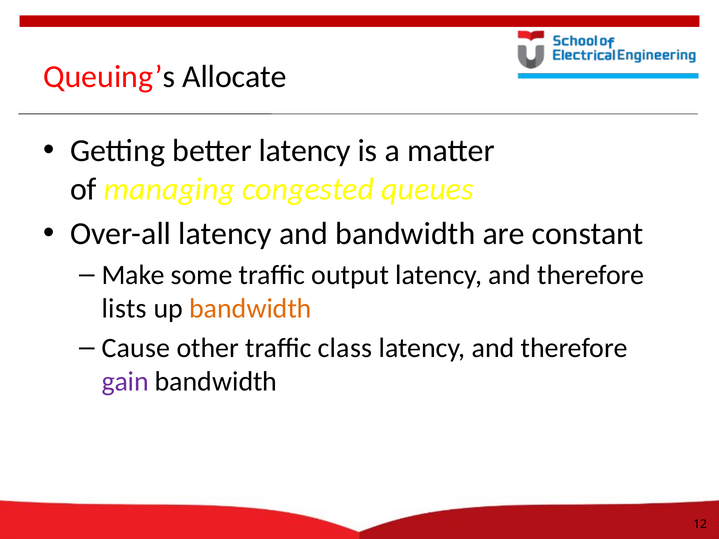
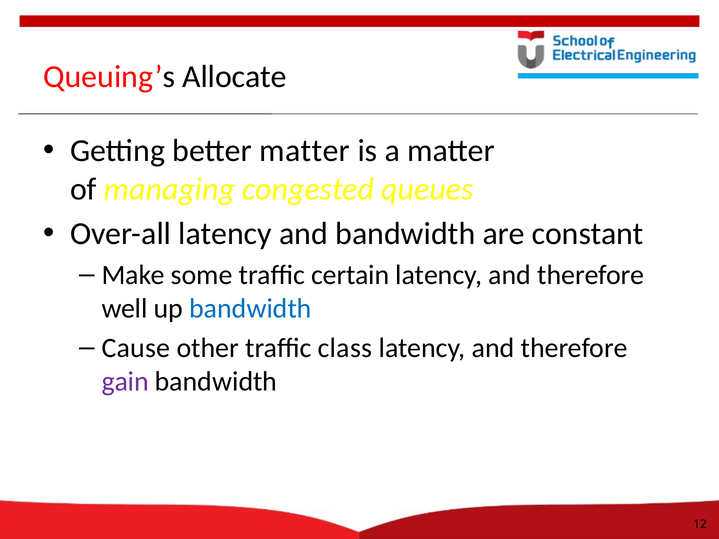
better latency: latency -> matter
output: output -> certain
lists: lists -> well
bandwidth at (250, 309) colour: orange -> blue
